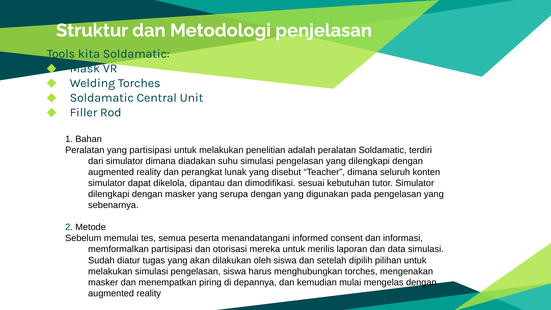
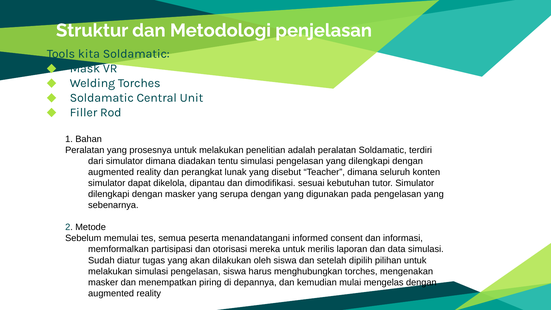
yang partisipasi: partisipasi -> prosesnya
suhu: suhu -> tentu
